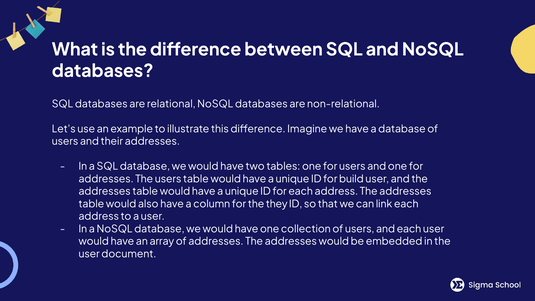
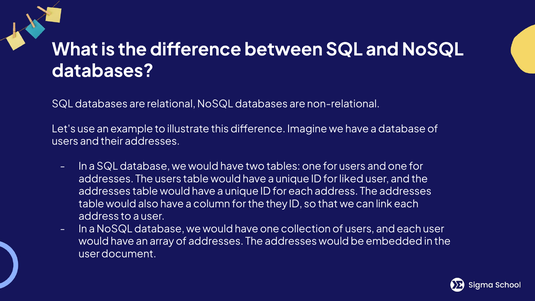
build: build -> liked
